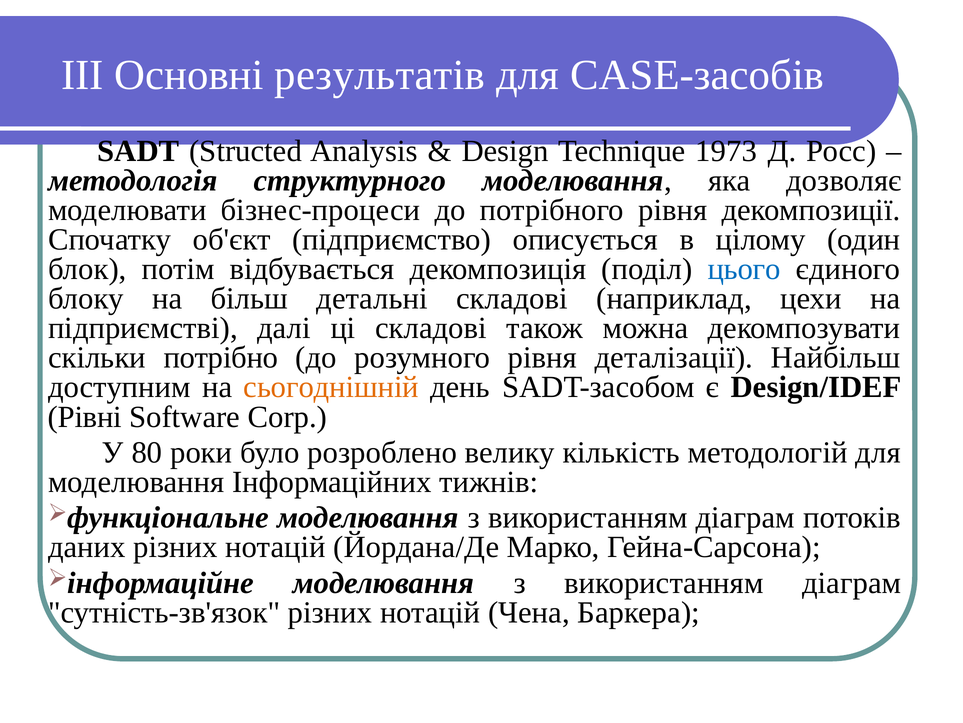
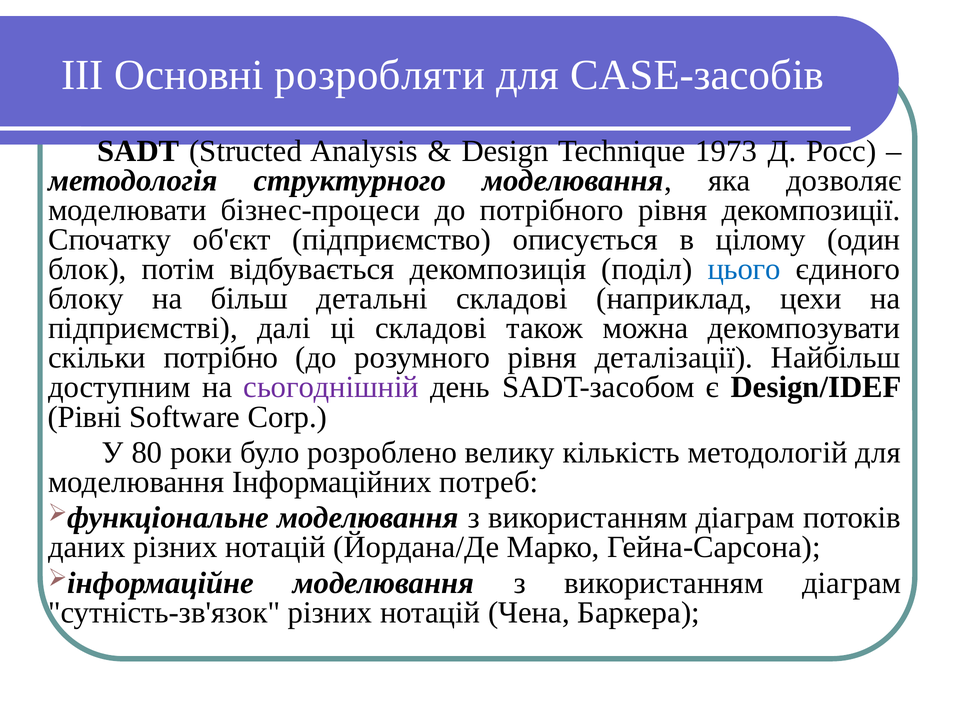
результатів: результатів -> розробляти
сьогоднішній colour: orange -> purple
тижнів: тижнів -> потреб
